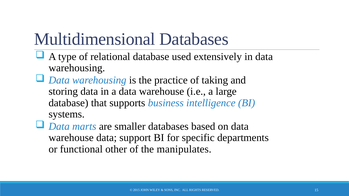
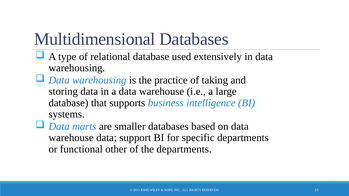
the manipulates: manipulates -> departments
